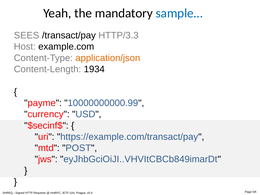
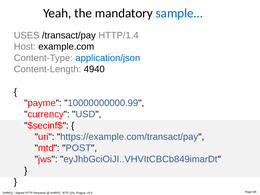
SEES: SEES -> USES
HTTP/3.3: HTTP/3.3 -> HTTP/1.4
application/json colour: orange -> blue
1934: 1934 -> 4940
